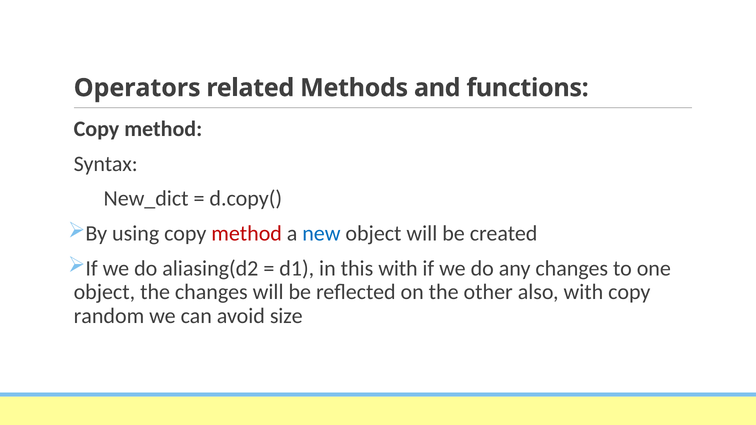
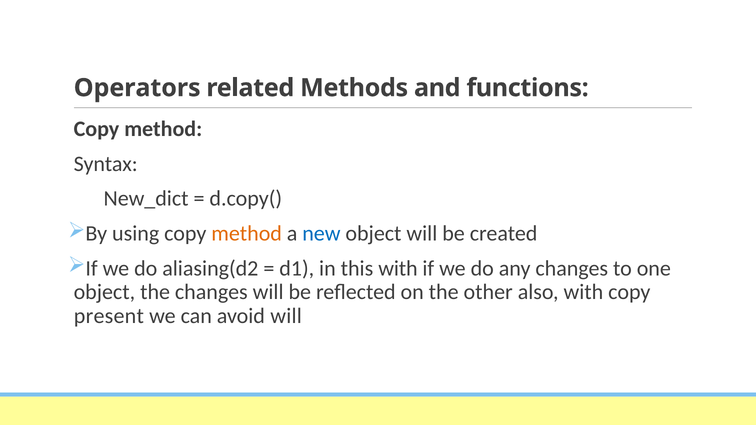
method at (247, 234) colour: red -> orange
random: random -> present
avoid size: size -> will
